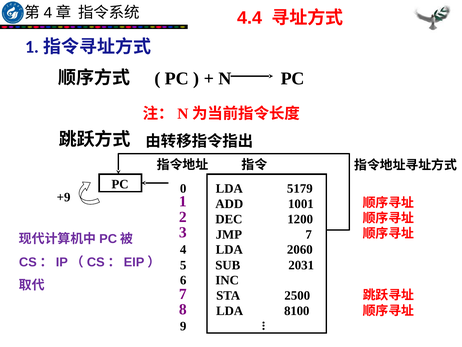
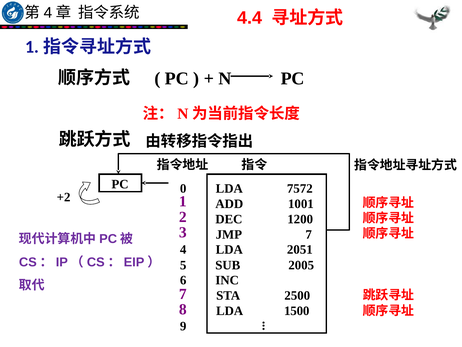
5179: 5179 -> 7572
+9: +9 -> +2
2060: 2060 -> 2051
2031: 2031 -> 2005
8100: 8100 -> 1500
